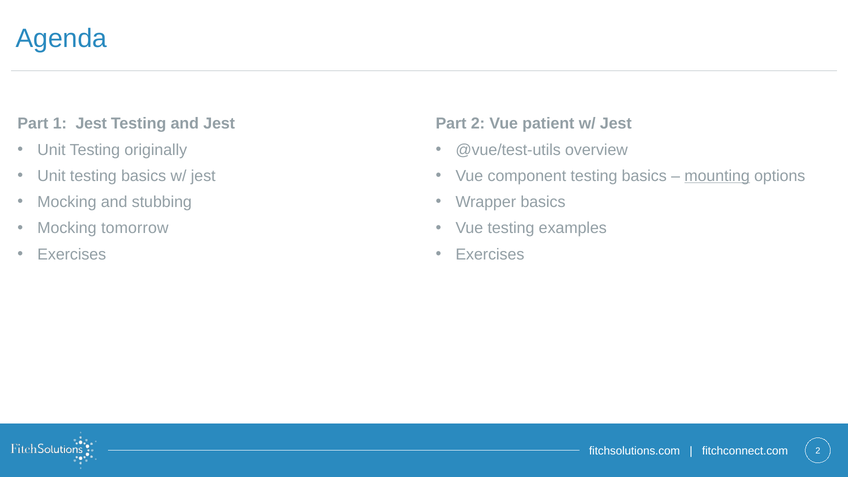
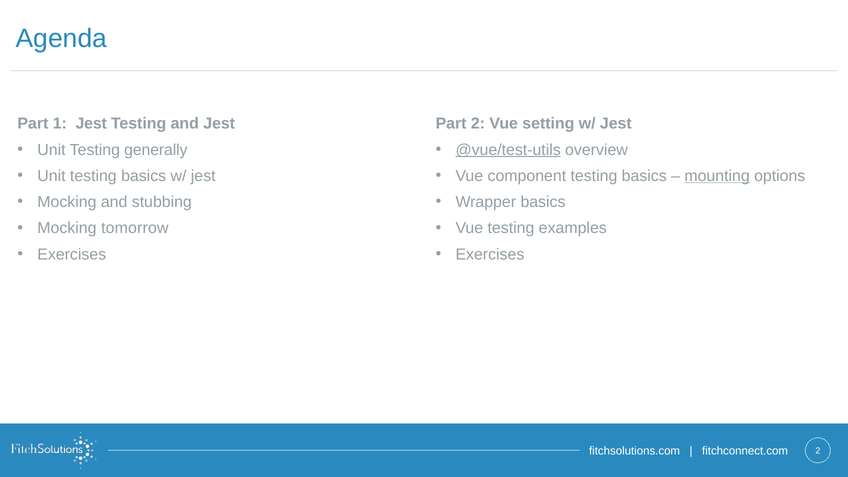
patient: patient -> setting
originally: originally -> generally
@vue/test-utils underline: none -> present
